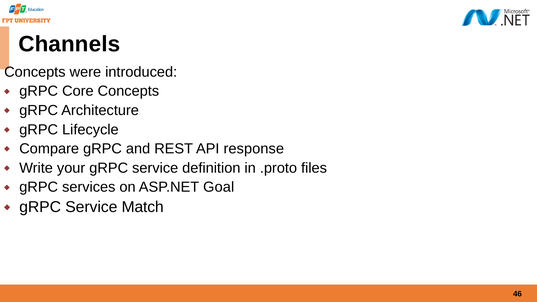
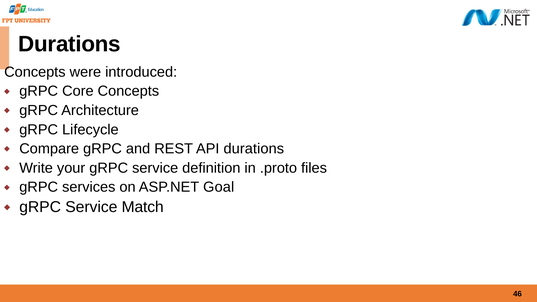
Channels at (69, 44): Channels -> Durations
API response: response -> durations
